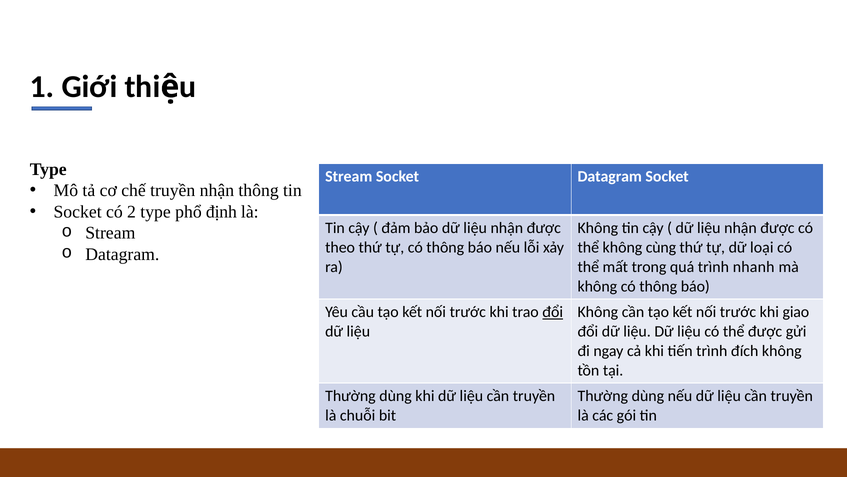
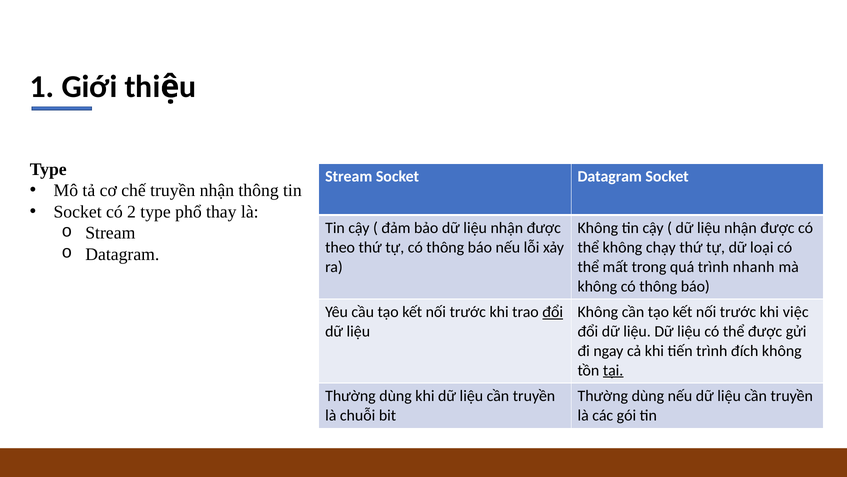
định: định -> thay
cùng: cùng -> chạy
giao: giao -> việc
tại underline: none -> present
